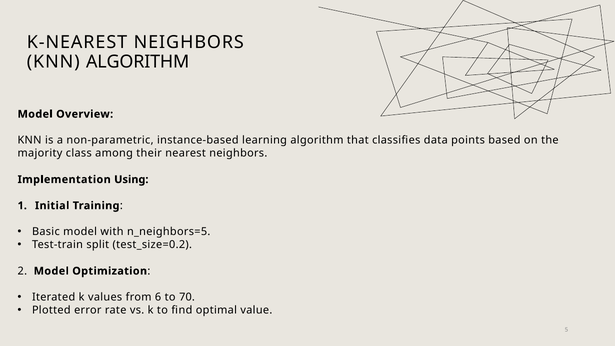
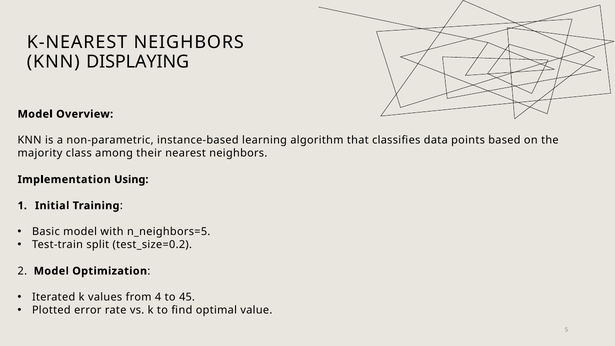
KNN ALGORITHM: ALGORITHM -> DISPLAYING
6: 6 -> 4
70: 70 -> 45
